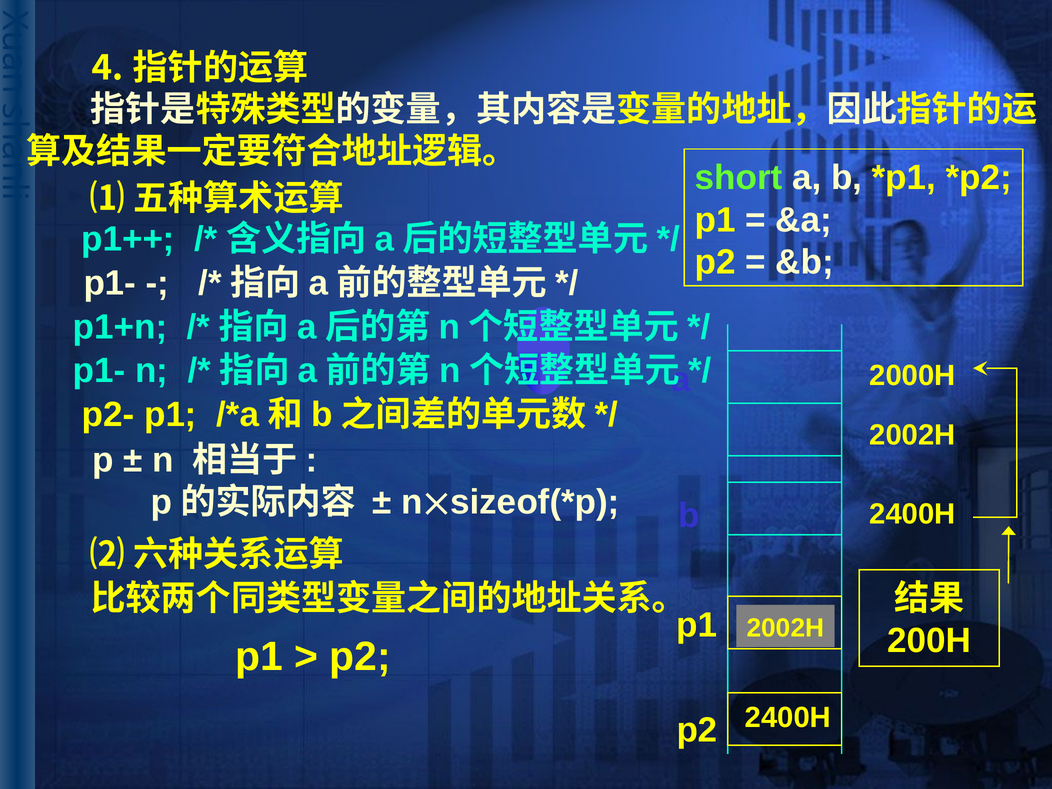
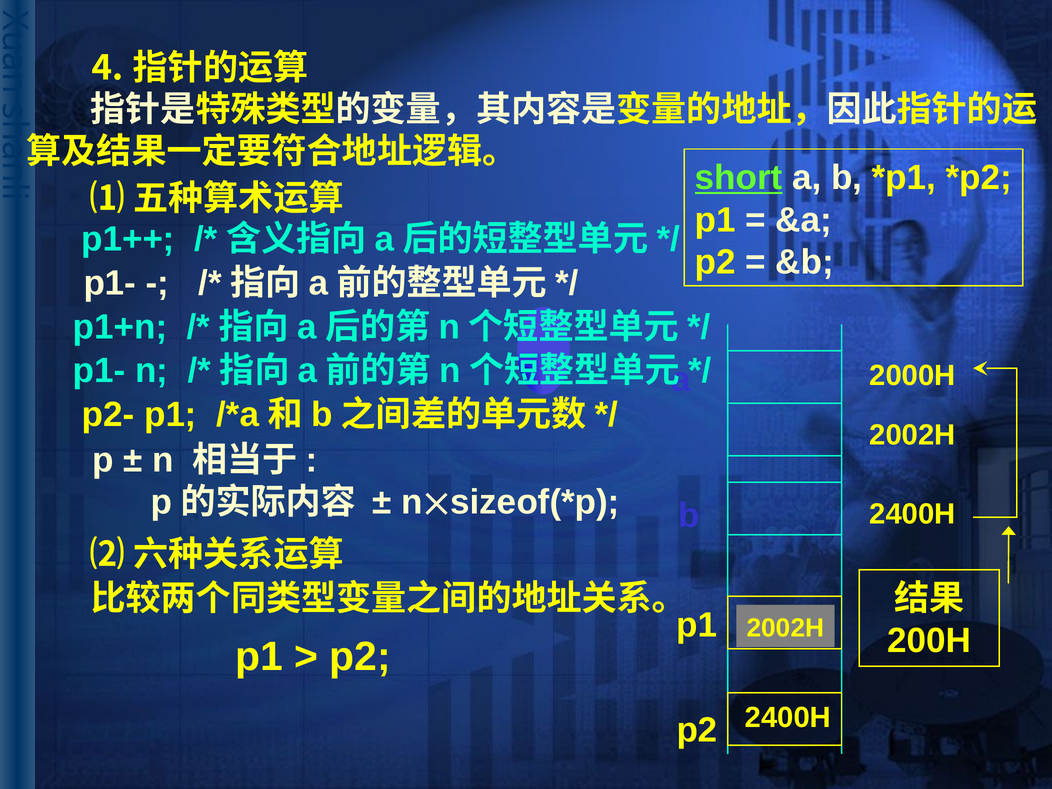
short underline: none -> present
